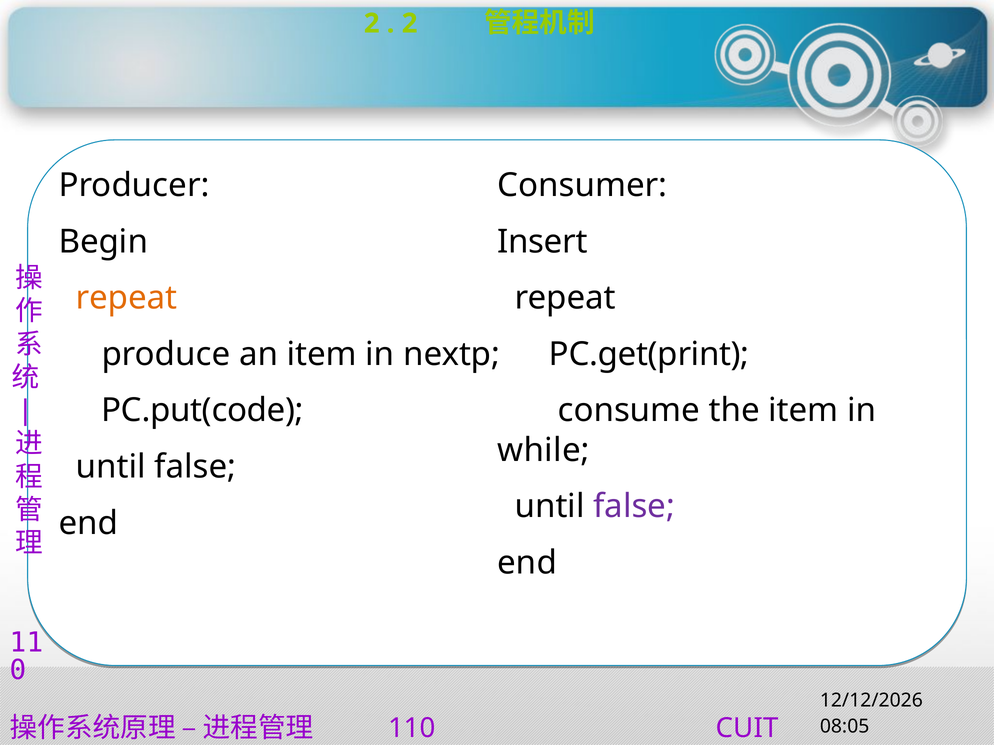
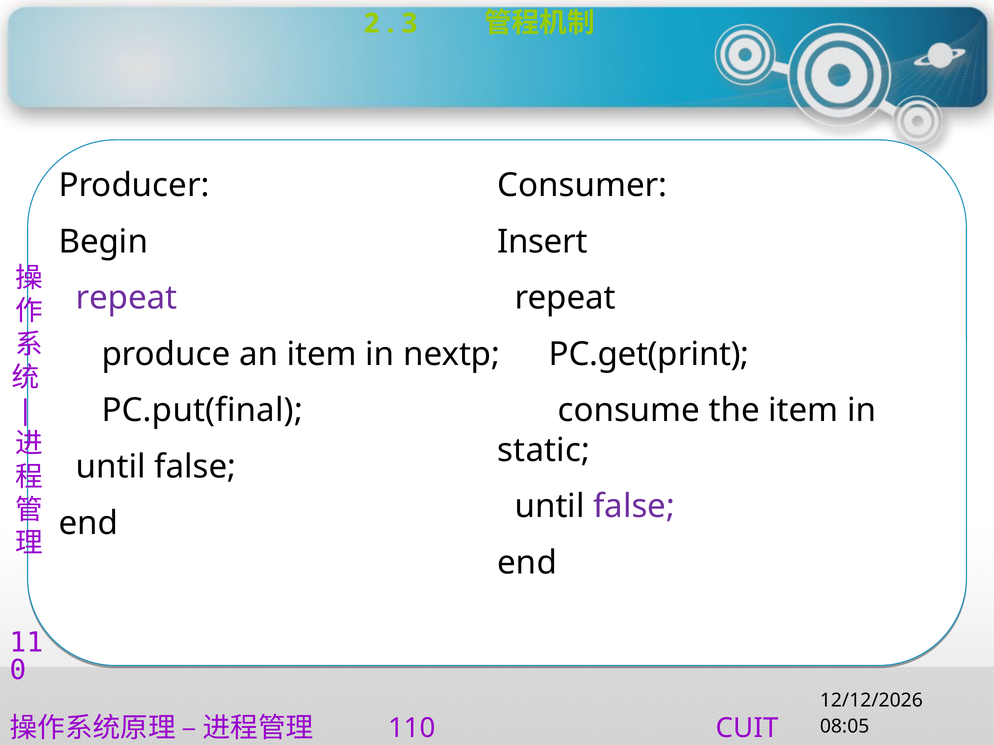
2 at (410, 23): 2 -> 3
repeat at (126, 298) colour: orange -> purple
PC.put(code: PC.put(code -> PC.put(final
while: while -> static
